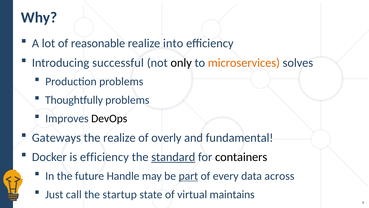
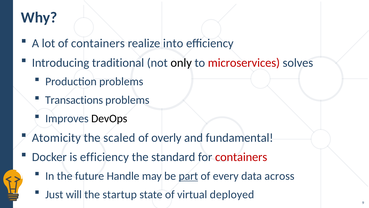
of reasonable: reasonable -> containers
successful: successful -> traditional
microservices colour: orange -> red
Thoughtfully: Thoughtfully -> Transactions
Gateways: Gateways -> Atomicity
the realize: realize -> scaled
standard underline: present -> none
containers at (241, 157) colour: black -> red
call: call -> will
maintains: maintains -> deployed
